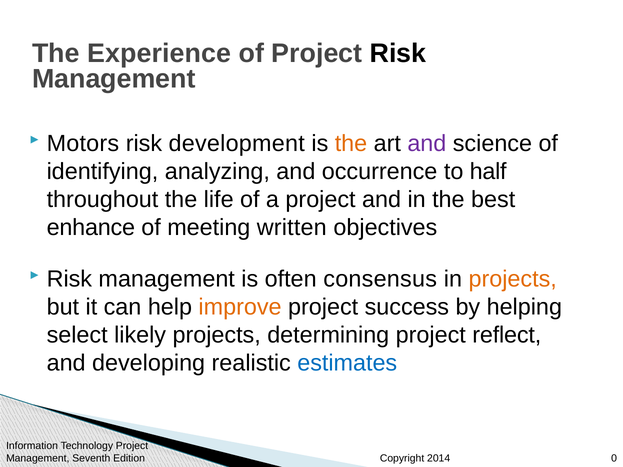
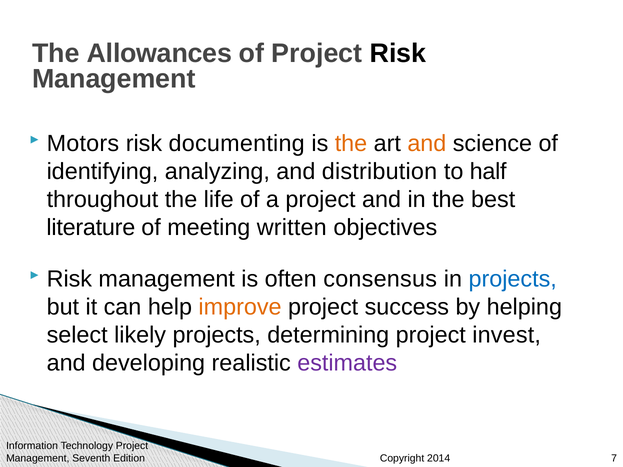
Experience: Experience -> Allowances
development: development -> documenting
and at (427, 143) colour: purple -> orange
occurrence: occurrence -> distribution
enhance: enhance -> literature
projects at (513, 279) colour: orange -> blue
reflect: reflect -> invest
estimates colour: blue -> purple
0: 0 -> 7
